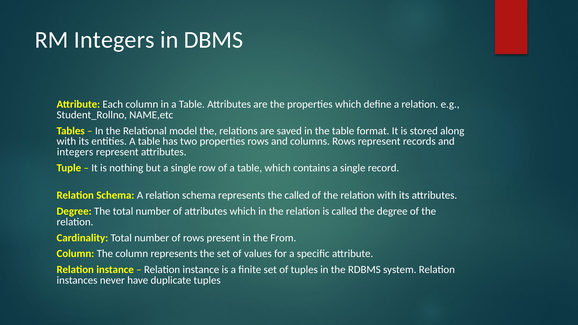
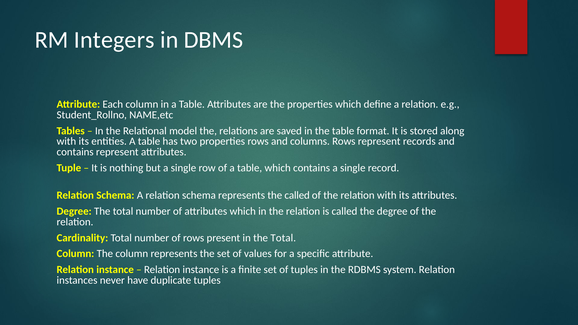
integers at (75, 152): integers -> contains
in the From: From -> Total
